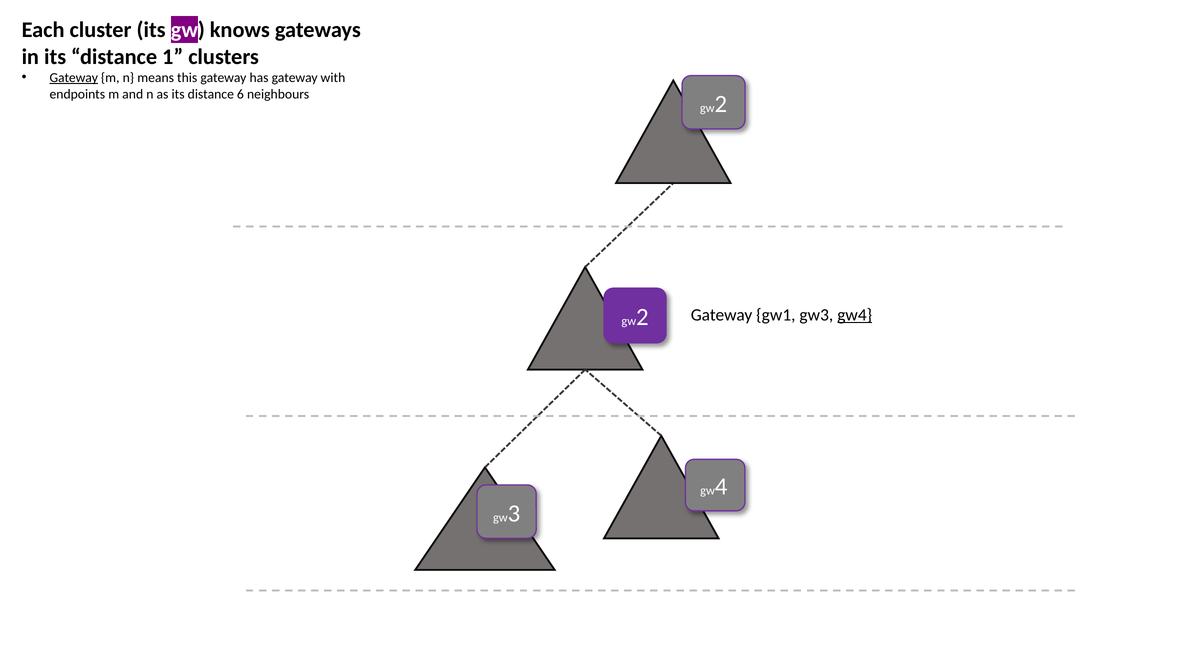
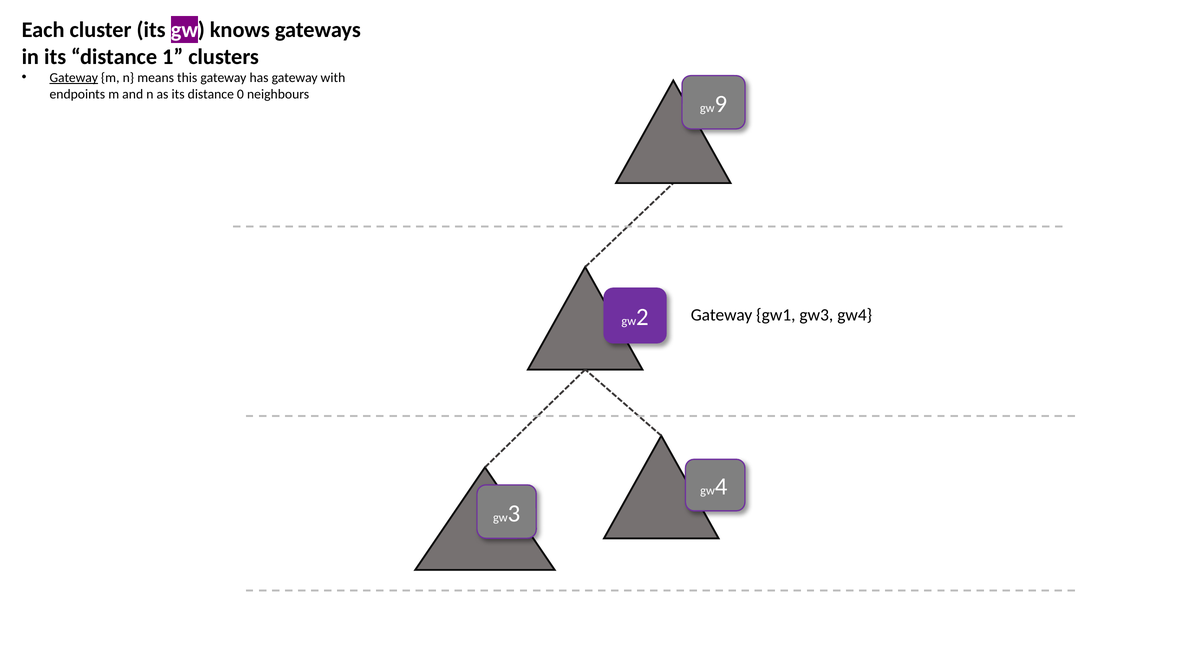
6: 6 -> 0
2 at (721, 104): 2 -> 9
gw4 underline: present -> none
